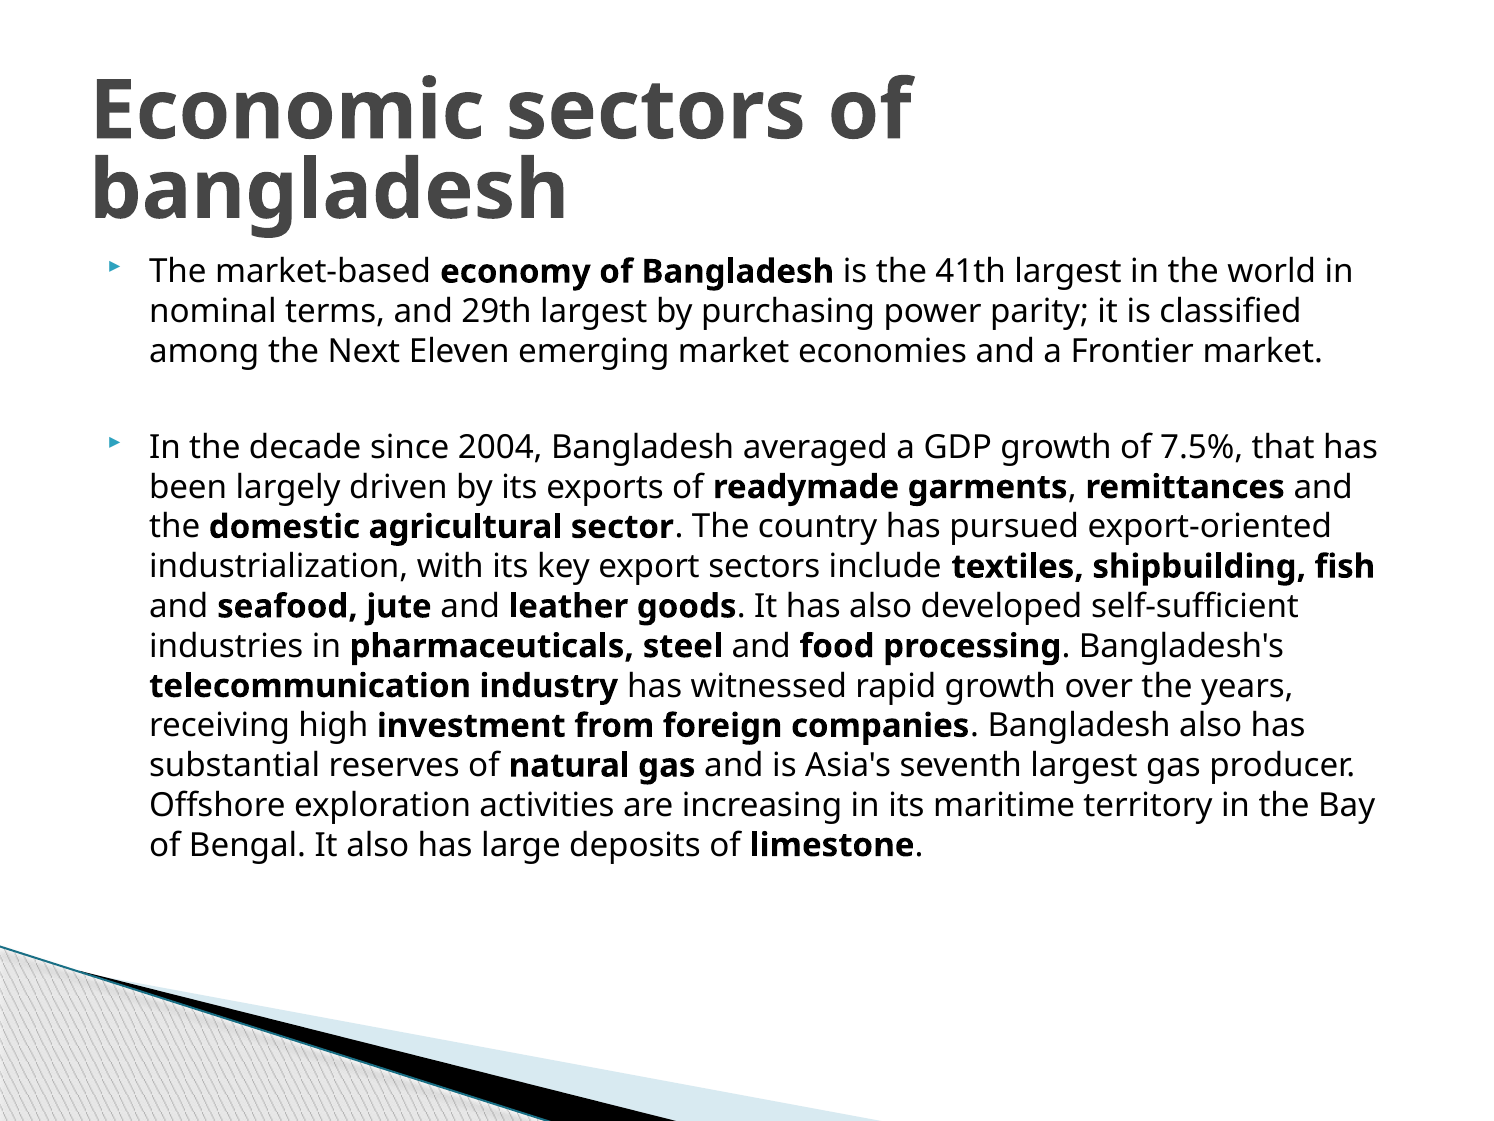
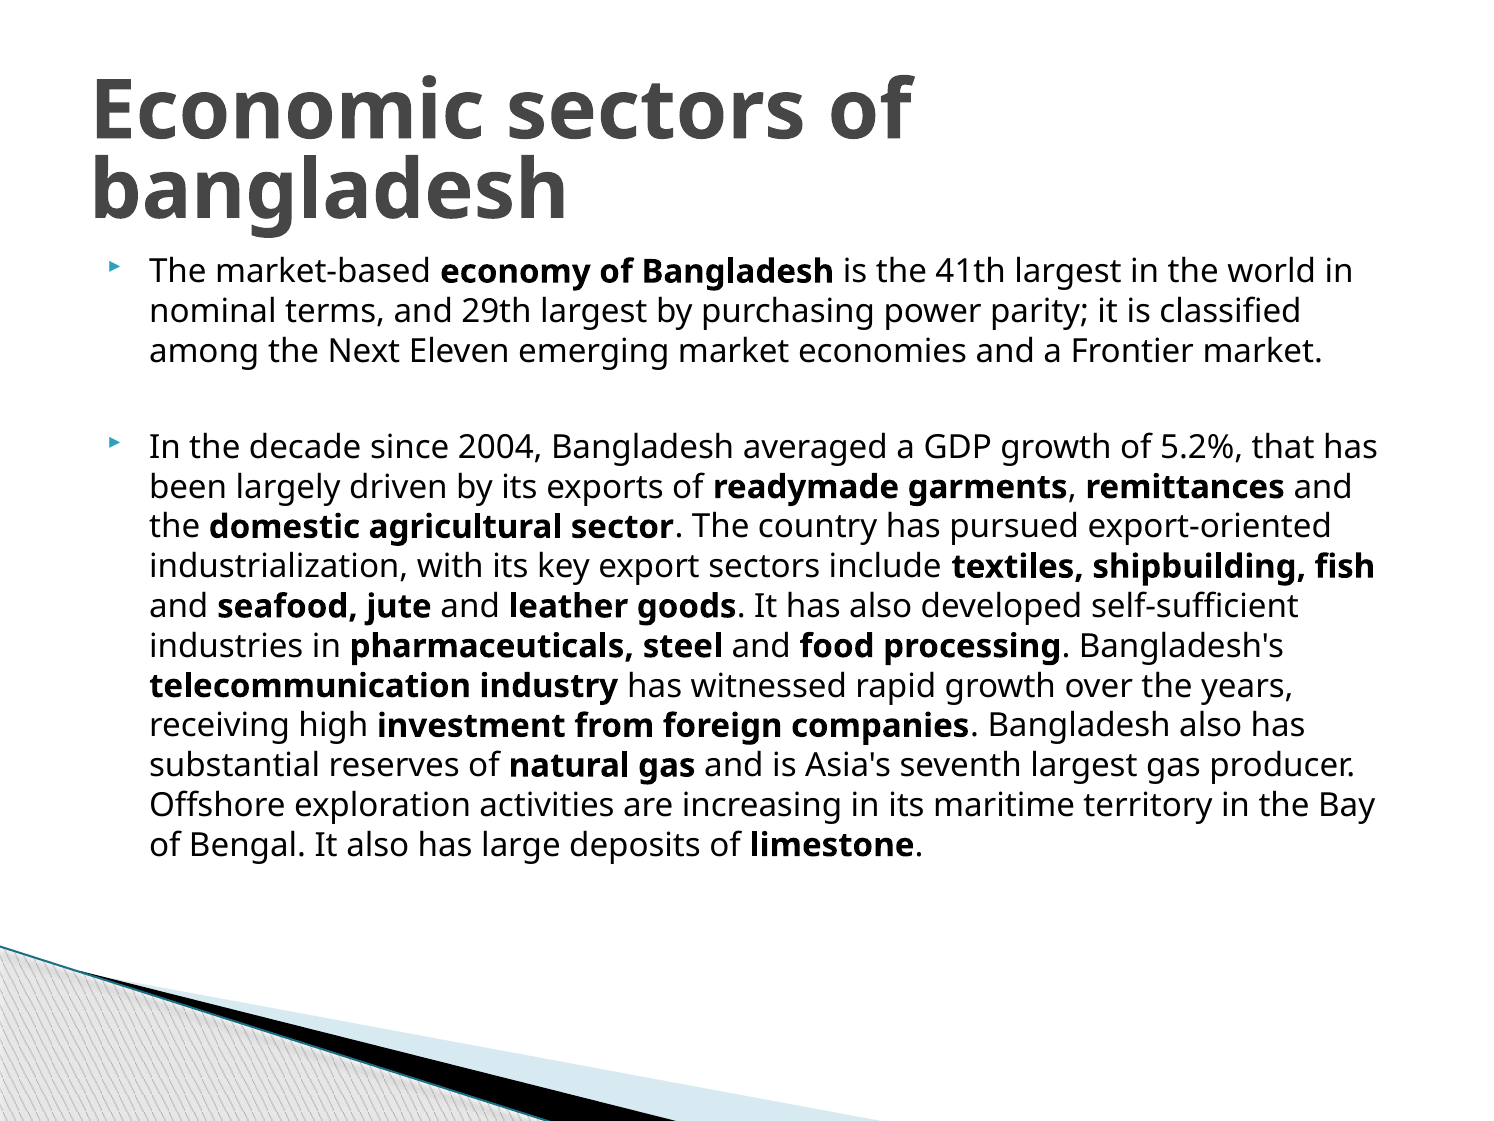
7.5%: 7.5% -> 5.2%
